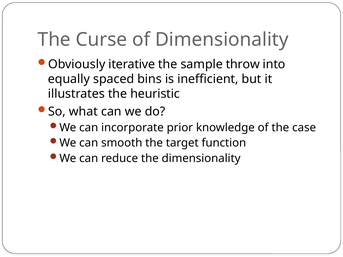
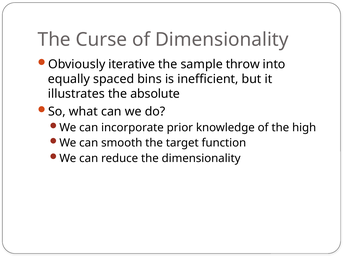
heuristic: heuristic -> absolute
case: case -> high
